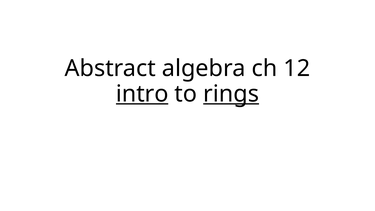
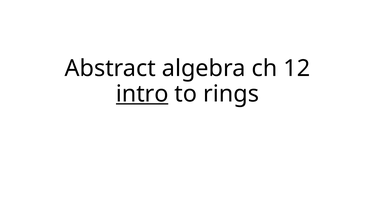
rings underline: present -> none
